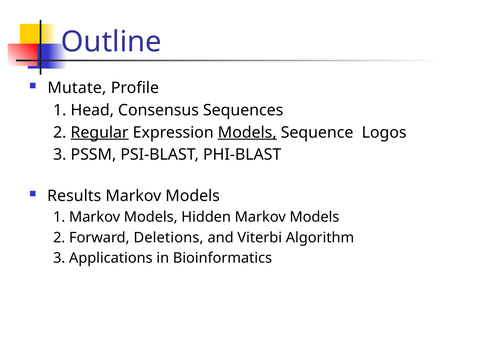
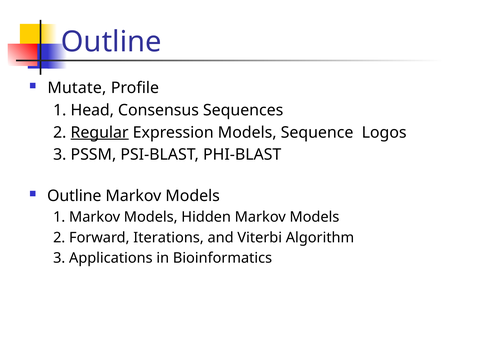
Models at (247, 132) underline: present -> none
Results at (74, 196): Results -> Outline
Deletions: Deletions -> Iterations
